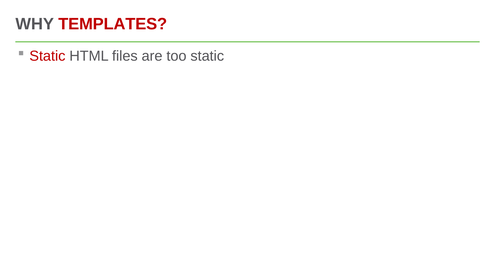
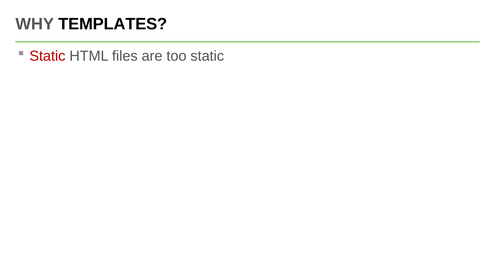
TEMPLATES colour: red -> black
